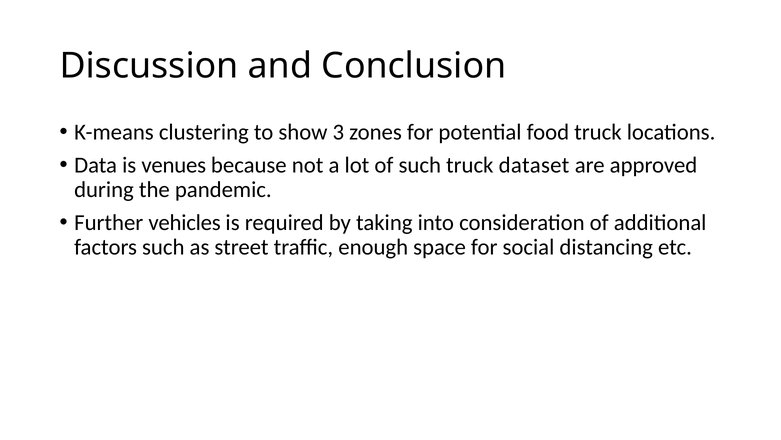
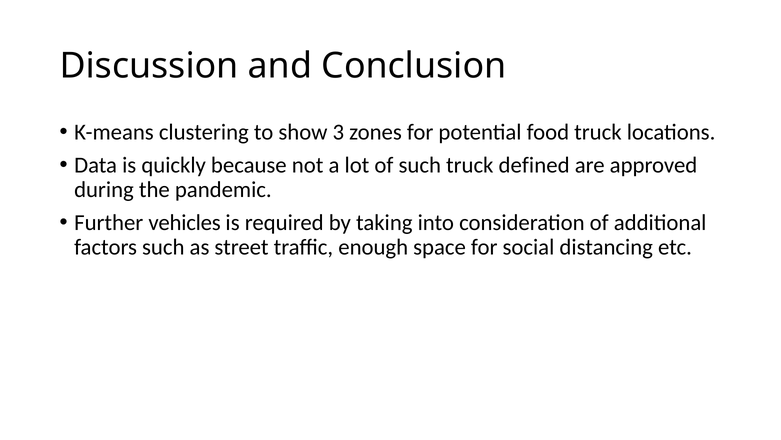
venues: venues -> quickly
dataset: dataset -> defined
